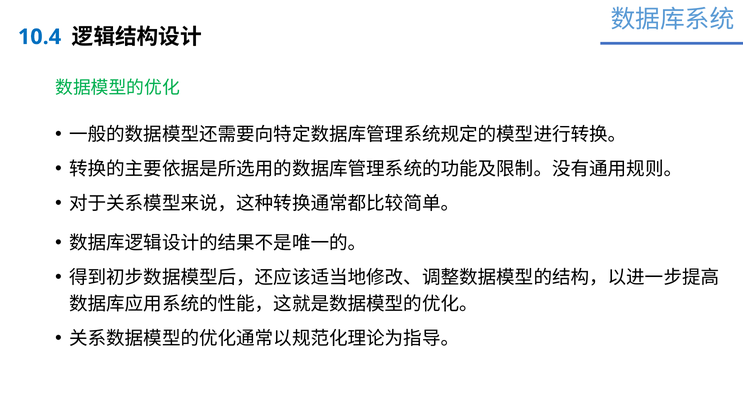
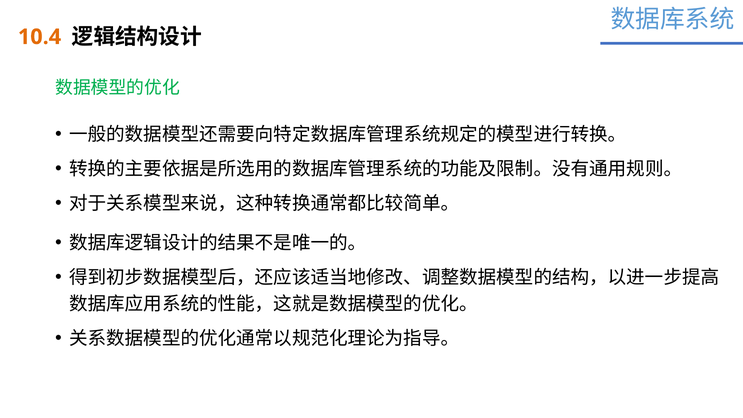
10.4 colour: blue -> orange
